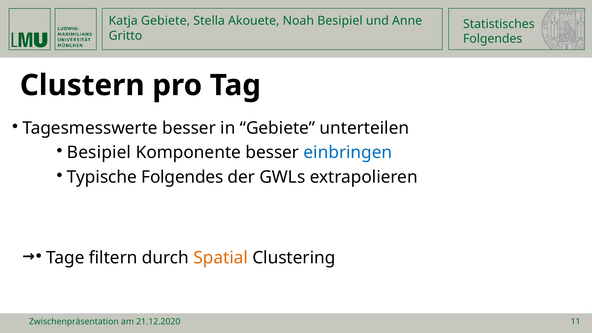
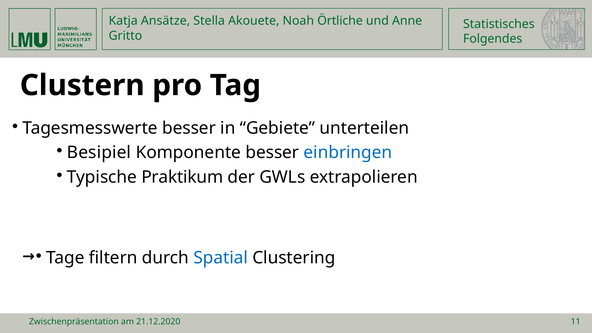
Katja Gebiete: Gebiete -> Ansätze
Noah Besipiel: Besipiel -> Örtliche
Typische Folgendes: Folgendes -> Praktikum
Spatial colour: orange -> blue
